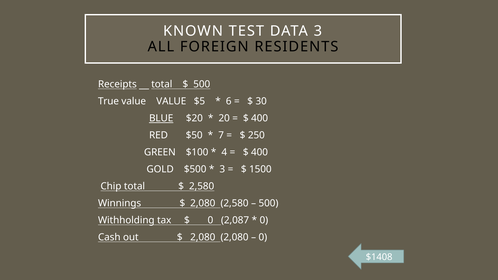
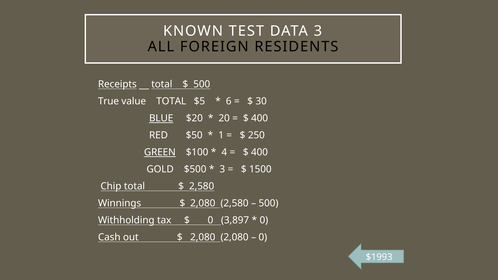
value VALUE: VALUE -> TOTAL
7: 7 -> 1
GREEN underline: none -> present
2,087: 2,087 -> 3,897
$1408: $1408 -> $1993
